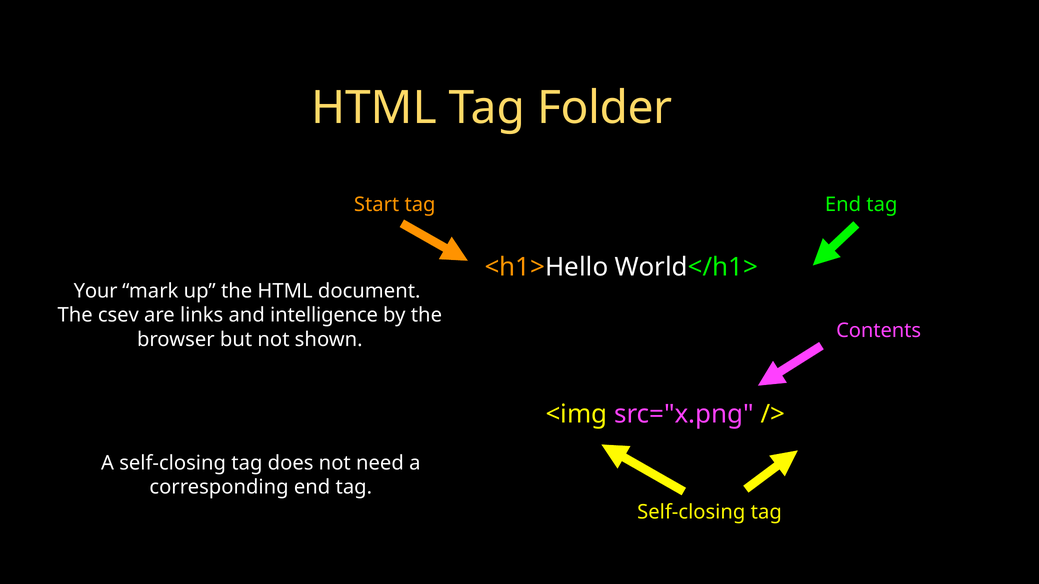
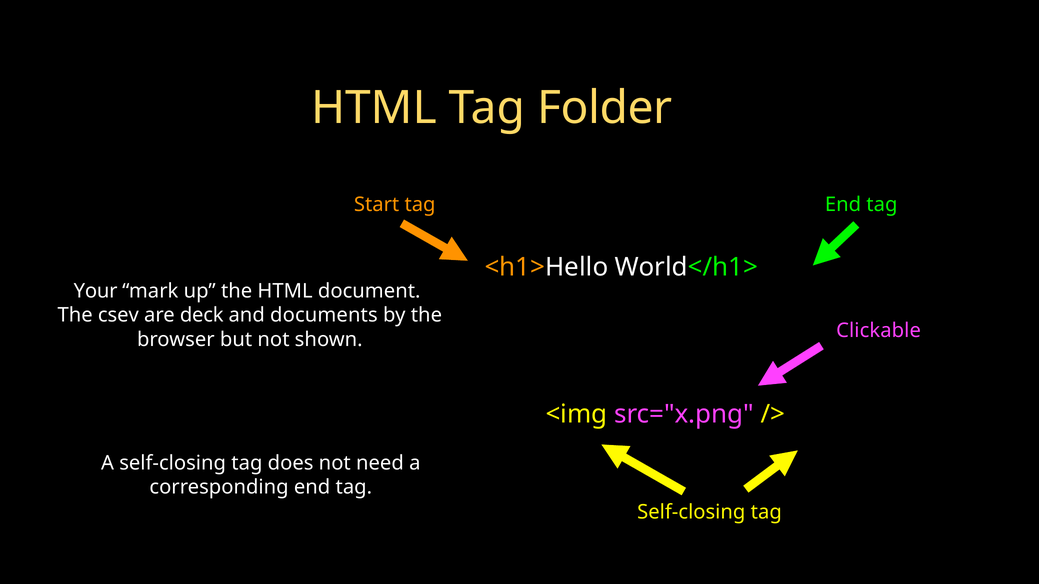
links: links -> deck
intelligence: intelligence -> documents
Contents: Contents -> Clickable
